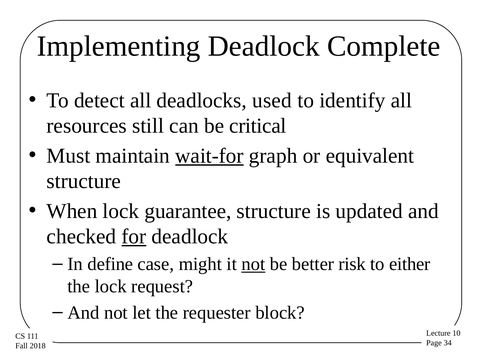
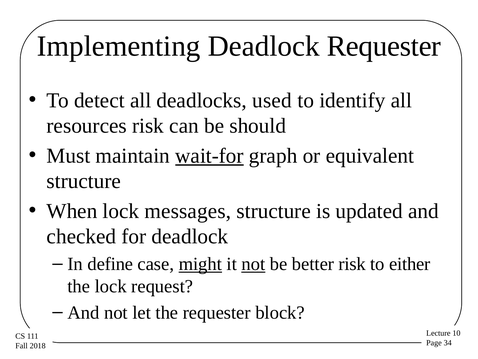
Deadlock Complete: Complete -> Requester
resources still: still -> risk
critical: critical -> should
guarantee: guarantee -> messages
for underline: present -> none
might underline: none -> present
